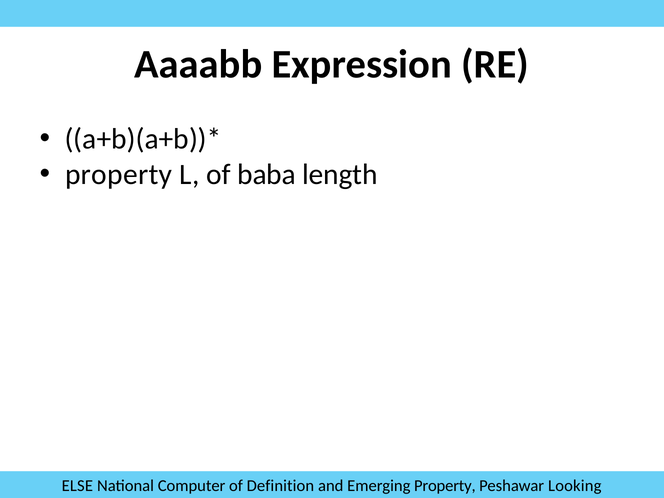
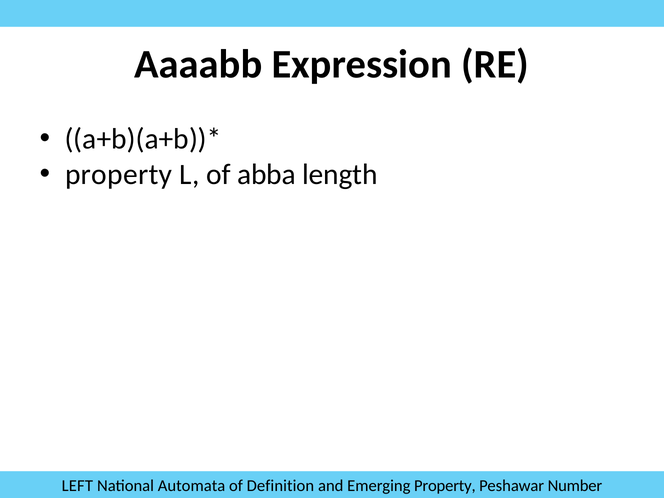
baba: baba -> abba
ELSE: ELSE -> LEFT
Computer: Computer -> Automata
Looking: Looking -> Number
